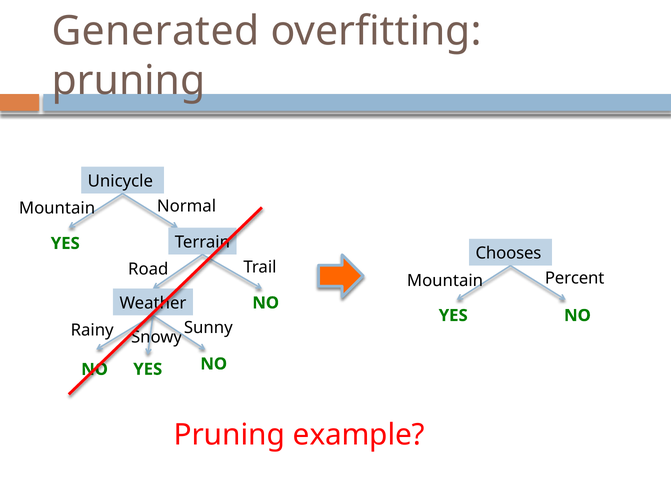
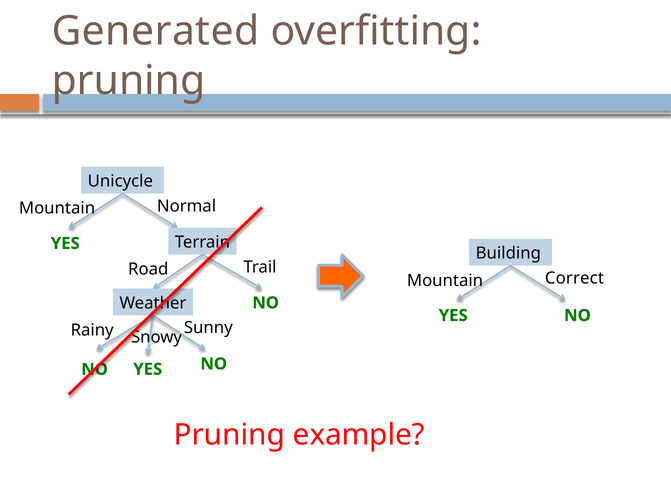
Chooses: Chooses -> Building
Percent: Percent -> Correct
